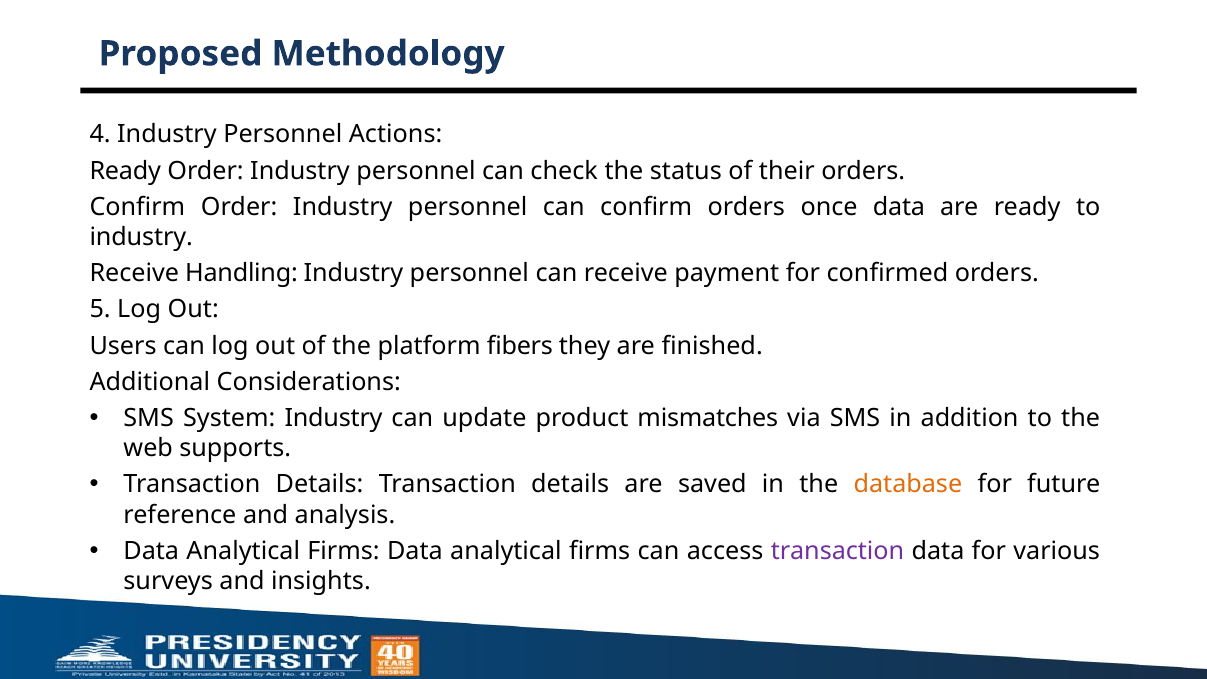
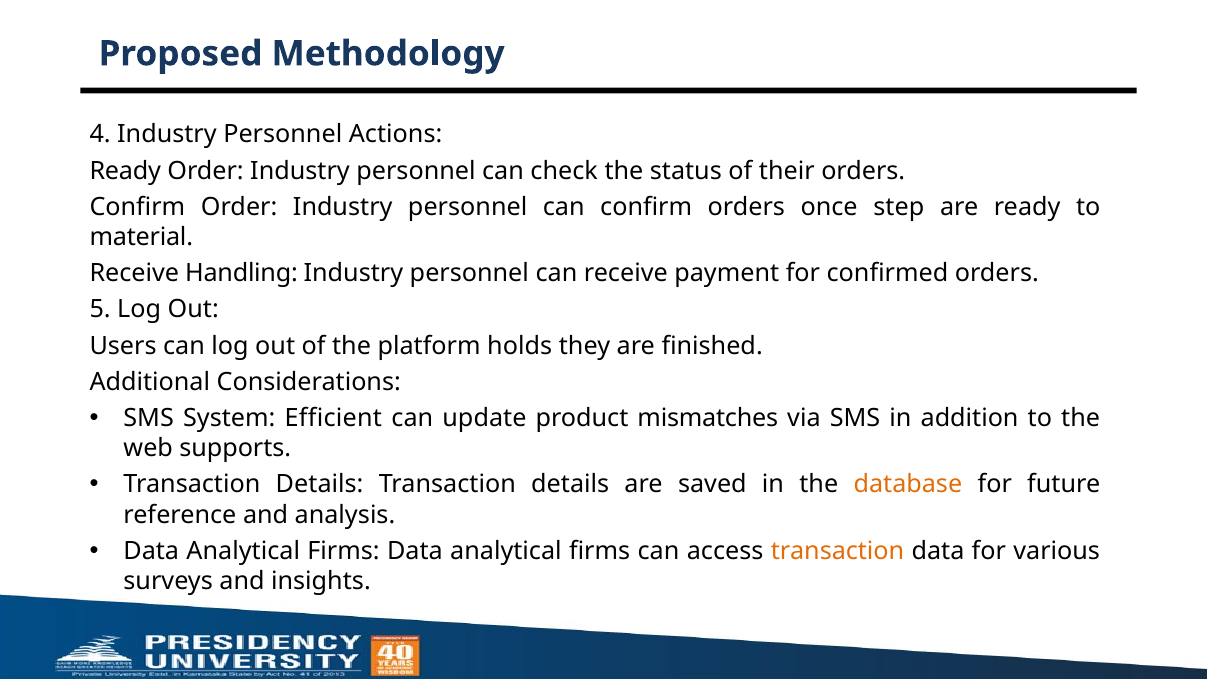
once data: data -> step
industry at (141, 237): industry -> material
fibers: fibers -> holds
System Industry: Industry -> Efficient
transaction at (837, 551) colour: purple -> orange
